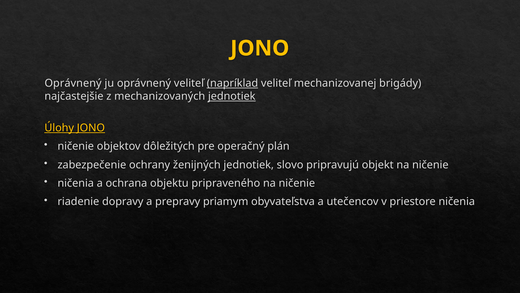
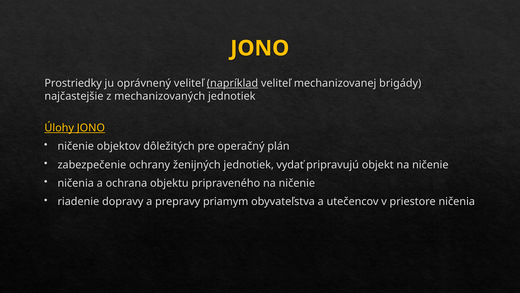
Oprávnený at (73, 83): Oprávnený -> Prostriedky
jednotiek at (232, 96) underline: present -> none
slovo: slovo -> vydať
